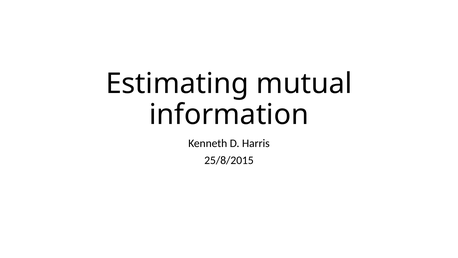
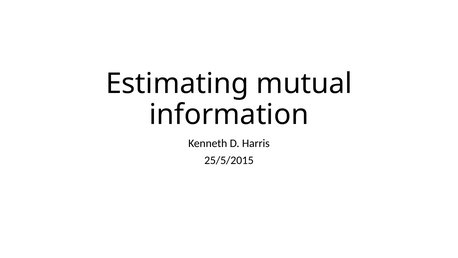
25/8/2015: 25/8/2015 -> 25/5/2015
